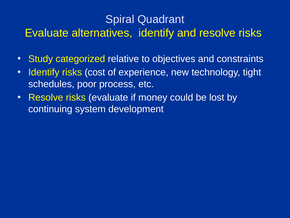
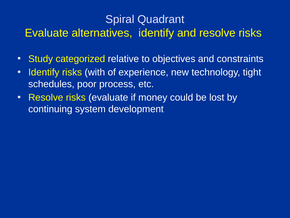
cost: cost -> with
